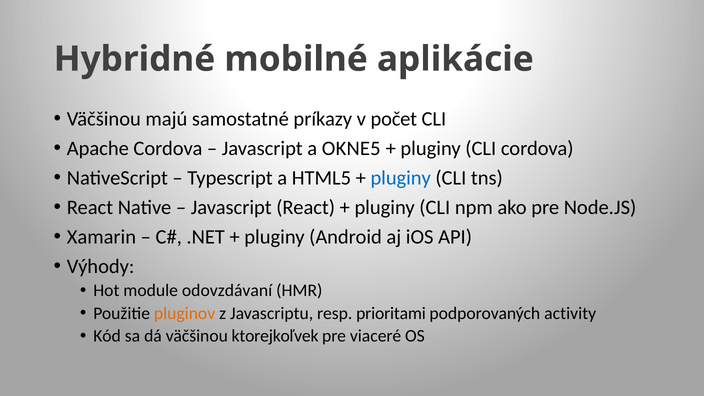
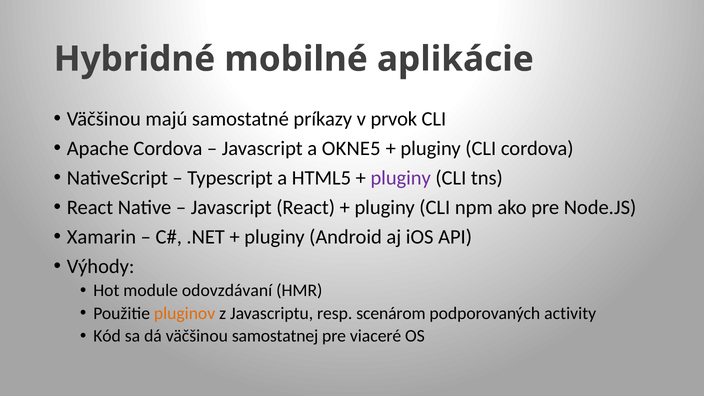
počet: počet -> prvok
pluginy at (401, 178) colour: blue -> purple
prioritami: prioritami -> scenárom
ktorejkoľvek: ktorejkoľvek -> samostatnej
